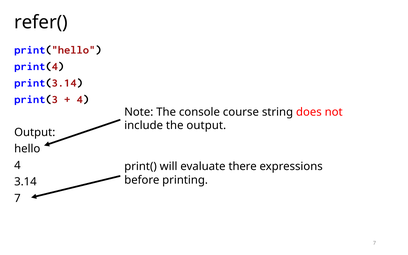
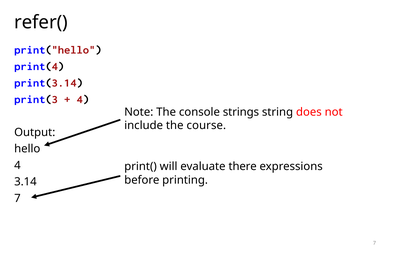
course: course -> strings
the output: output -> course
